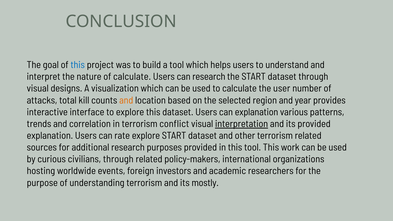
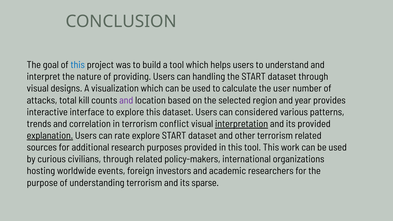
of calculate: calculate -> providing
can research: research -> handling
and at (126, 100) colour: orange -> purple
can explanation: explanation -> considered
explanation at (50, 136) underline: none -> present
mostly: mostly -> sparse
